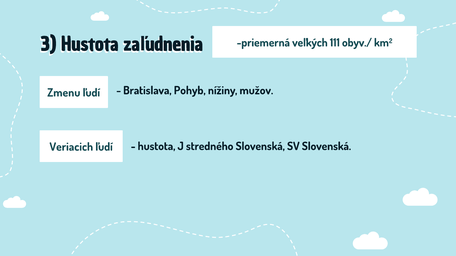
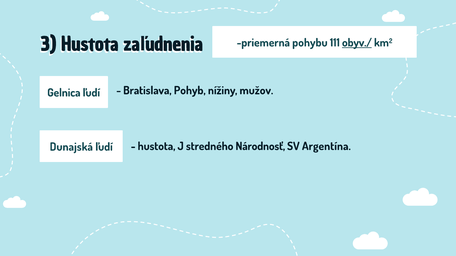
veľkých: veľkých -> pohybu
obyv./ underline: none -> present
Zmenu: Zmenu -> Gelnica
Veriacich: Veriacich -> Dunajská
stredného Slovenská: Slovenská -> Národnosť
SV Slovenská: Slovenská -> Argentína
